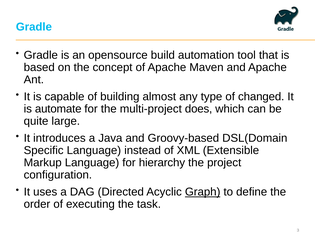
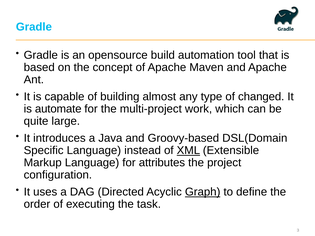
does: does -> work
XML underline: none -> present
hierarchy: hierarchy -> attributes
